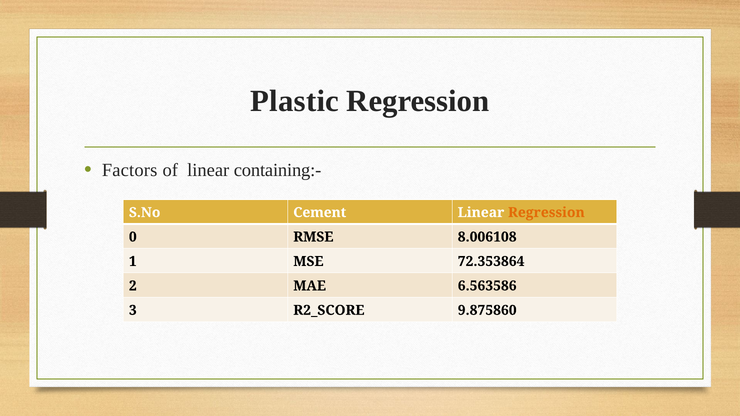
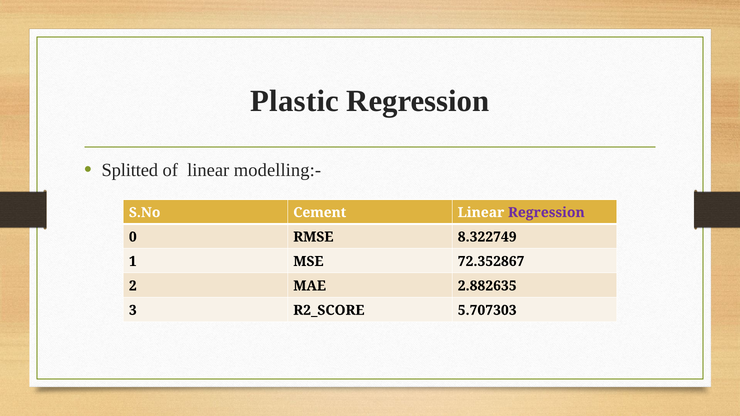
Factors: Factors -> Splitted
containing:-: containing:- -> modelling:-
Regression at (546, 213) colour: orange -> purple
8.006108: 8.006108 -> 8.322749
72.353864: 72.353864 -> 72.352867
6.563586: 6.563586 -> 2.882635
9.875860: 9.875860 -> 5.707303
